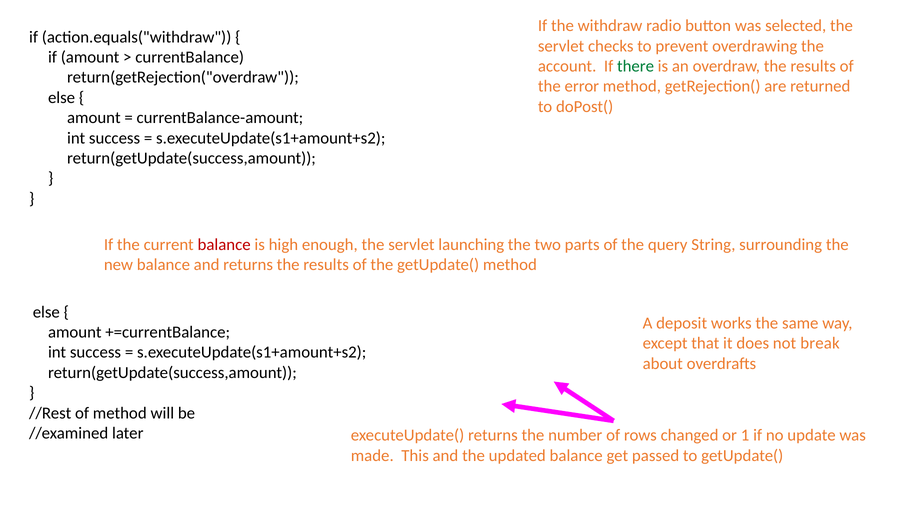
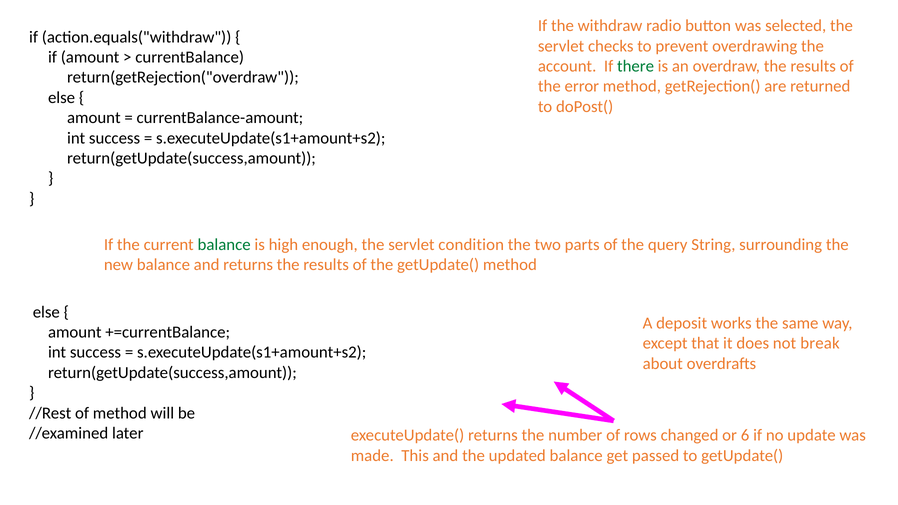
balance at (224, 245) colour: red -> green
launching: launching -> condition
1: 1 -> 6
